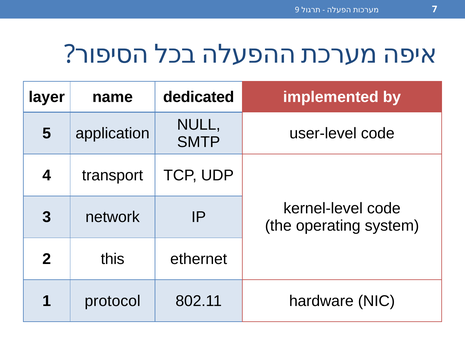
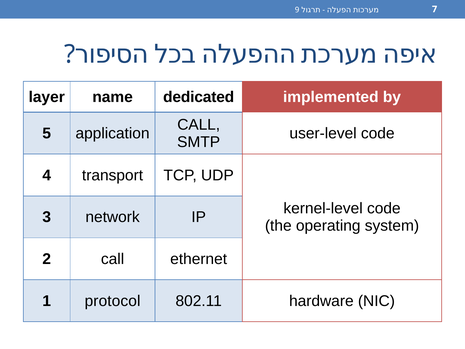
NULL at (199, 125): NULL -> CALL
2 this: this -> call
